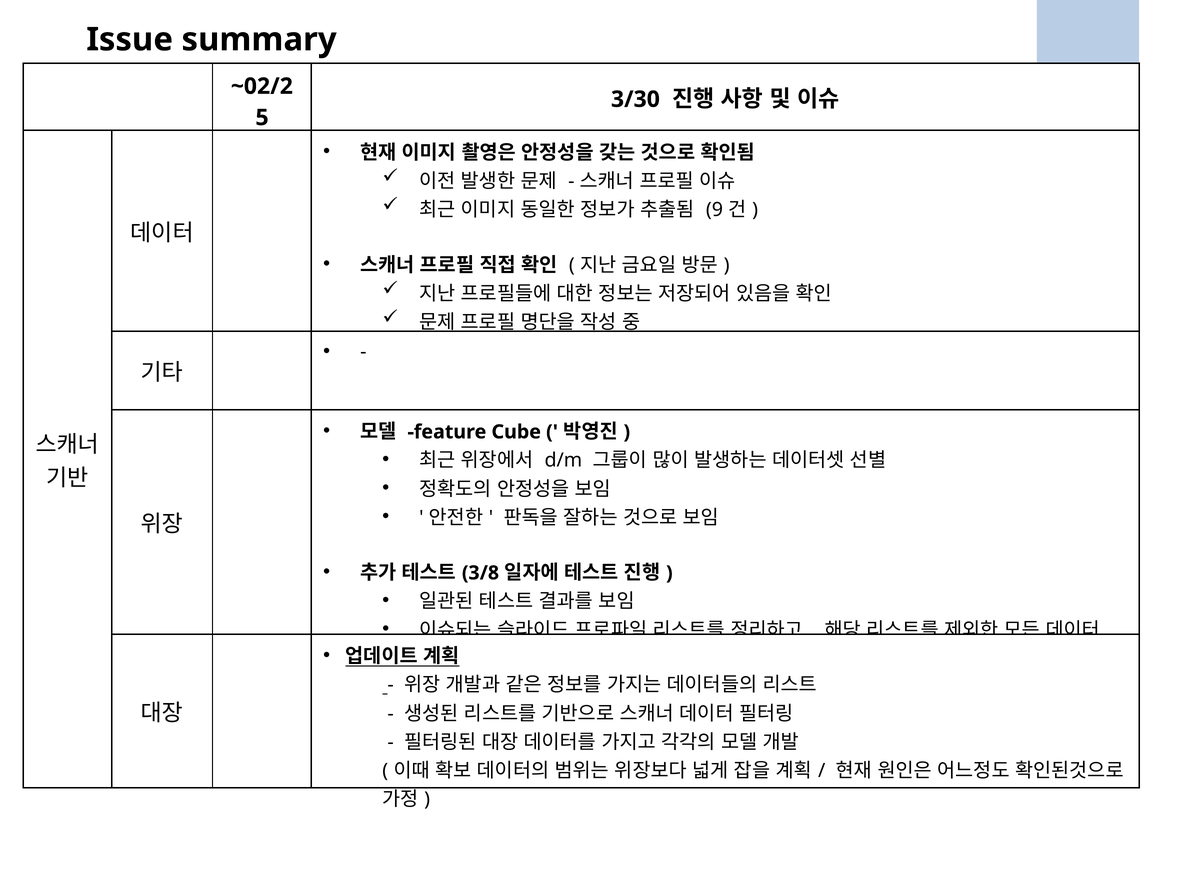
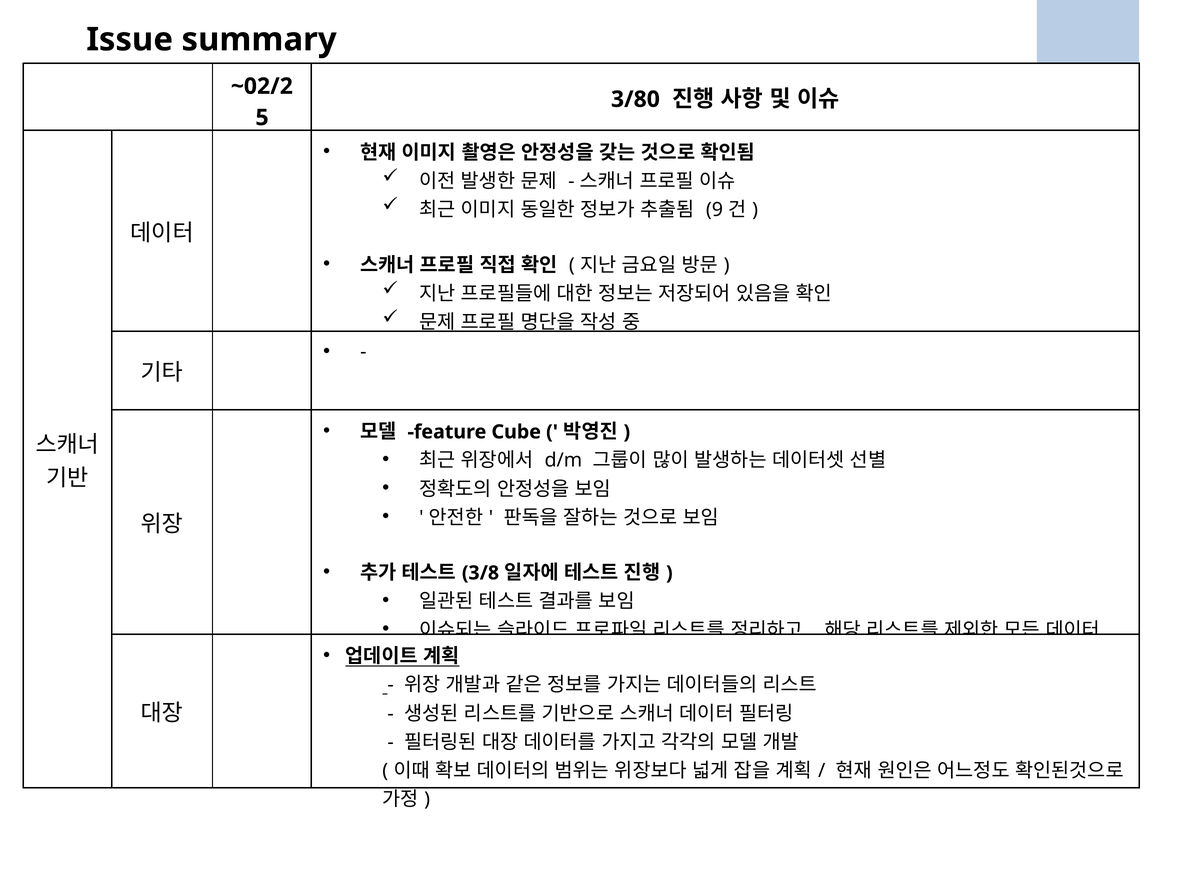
3/30: 3/30 -> 3/80
